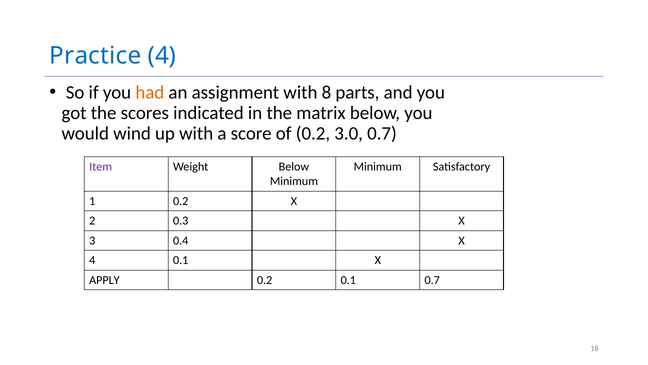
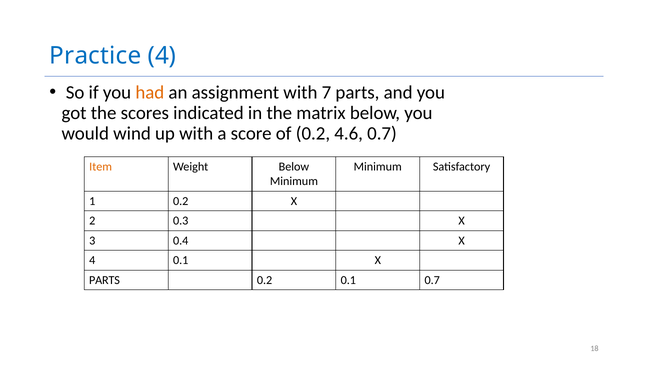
8: 8 -> 7
3.0: 3.0 -> 4.6
Item colour: purple -> orange
APPLY at (104, 280): APPLY -> PARTS
